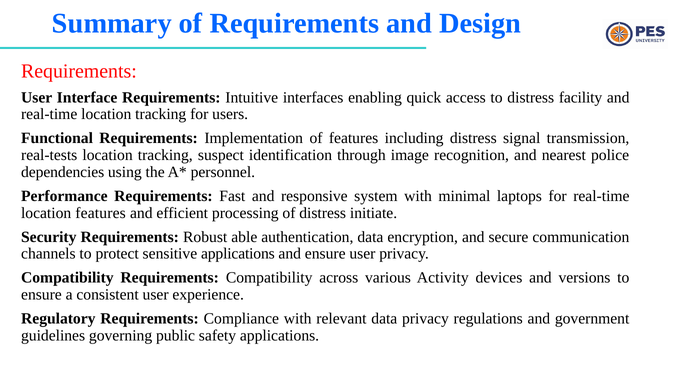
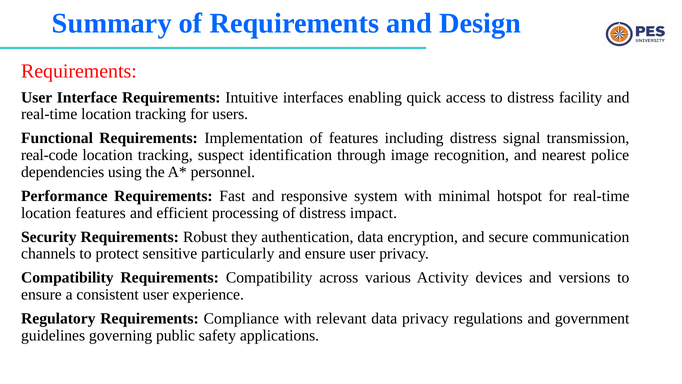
real-tests: real-tests -> real-code
laptops: laptops -> hotspot
initiate: initiate -> impact
able: able -> they
sensitive applications: applications -> particularly
